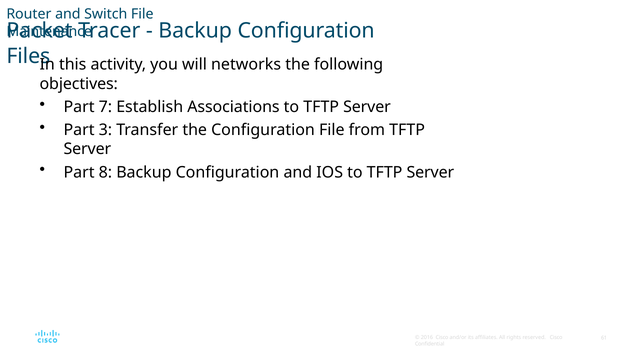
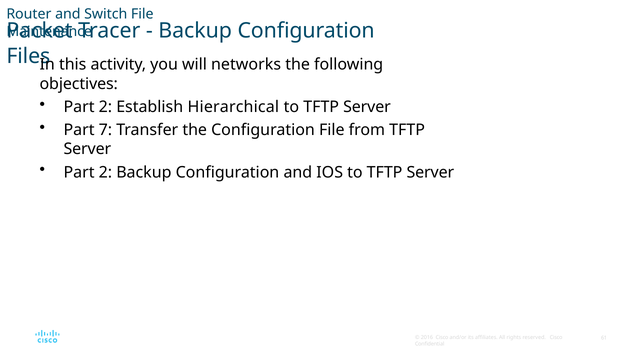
7 at (105, 107): 7 -> 2
Associations: Associations -> Hierarchical
3: 3 -> 7
8 at (105, 172): 8 -> 2
